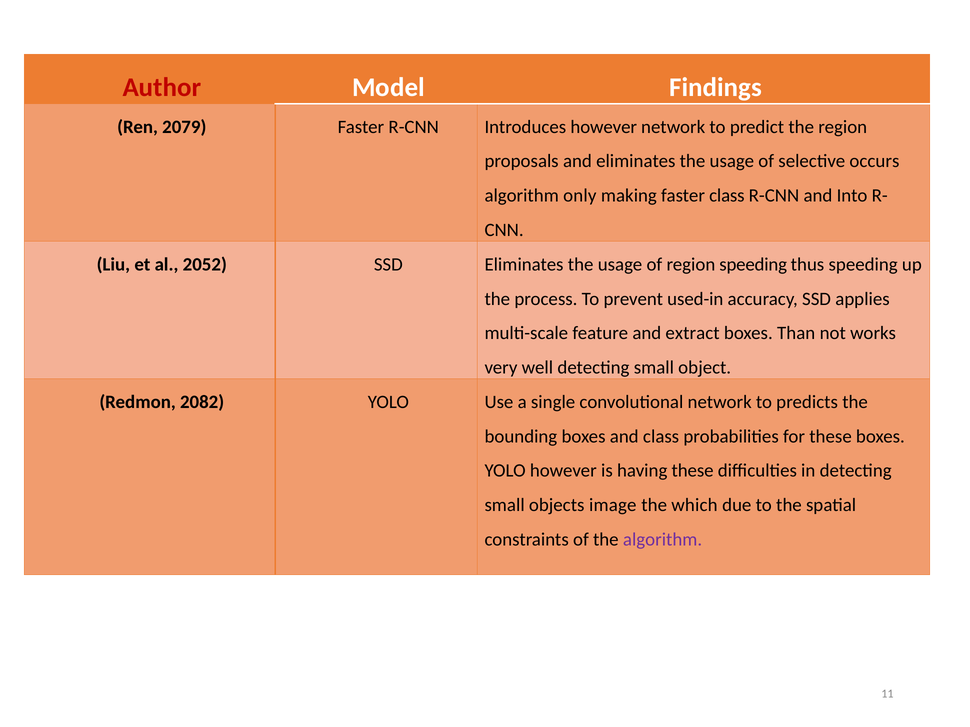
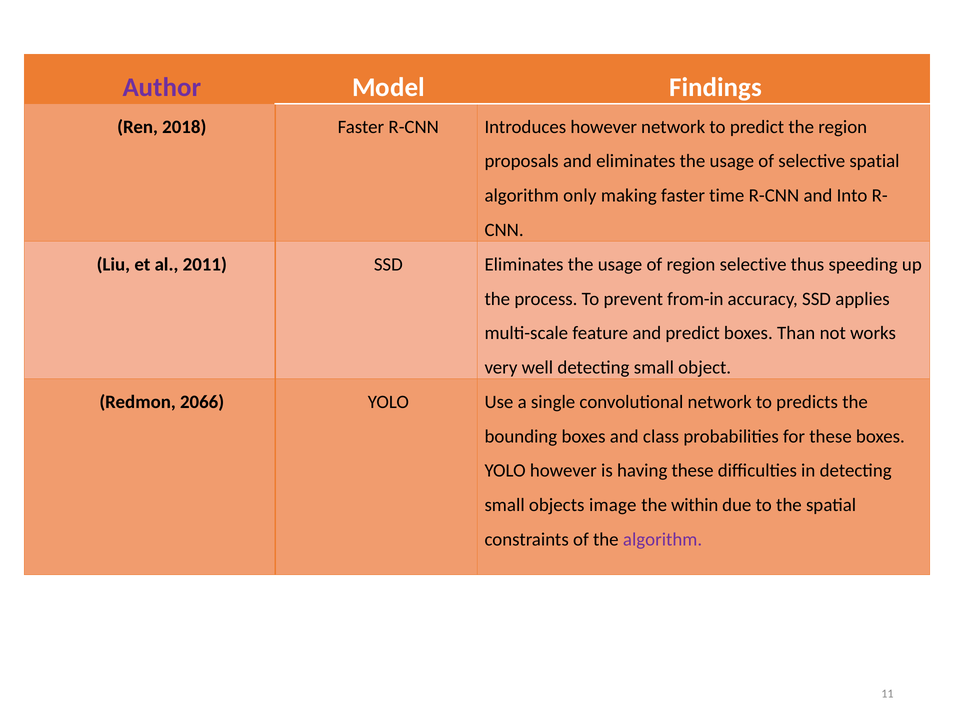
Author colour: red -> purple
2079: 2079 -> 2018
selective occurs: occurs -> spatial
faster class: class -> time
2052: 2052 -> 2011
region speeding: speeding -> selective
used-in: used-in -> from-in
and extract: extract -> predict
2082: 2082 -> 2066
which: which -> within
